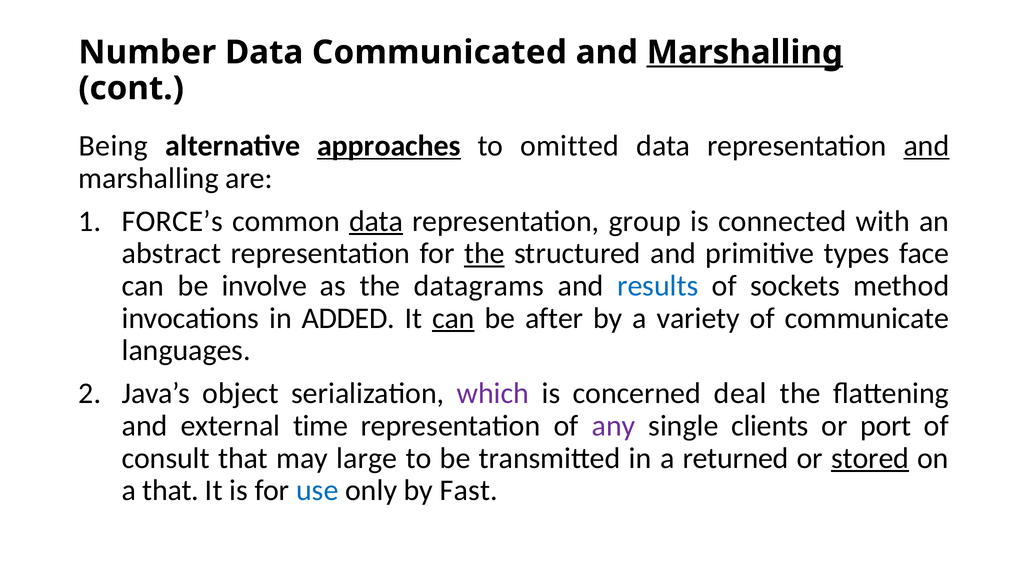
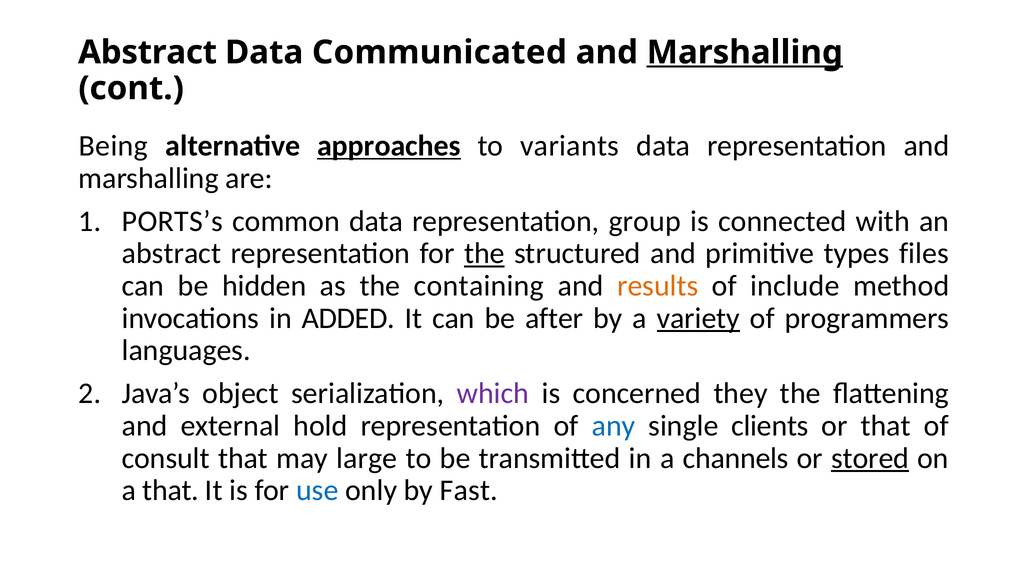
Number at (147, 52): Number -> Abstract
omitted: omitted -> variants
and at (927, 146) underline: present -> none
FORCE’s: FORCE’s -> PORTS’s
data at (376, 221) underline: present -> none
face: face -> files
involve: involve -> hidden
datagrams: datagrams -> containing
results colour: blue -> orange
sockets: sockets -> include
can at (453, 318) underline: present -> none
variety underline: none -> present
communicate: communicate -> programmers
deal: deal -> they
time: time -> hold
any colour: purple -> blue
or port: port -> that
returned: returned -> channels
